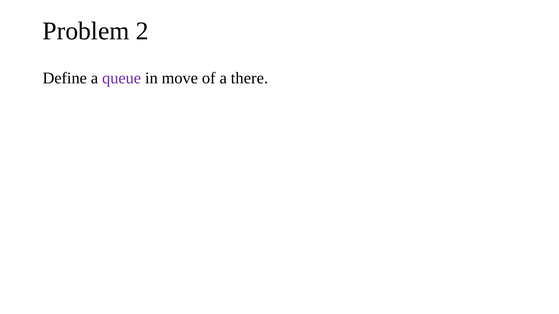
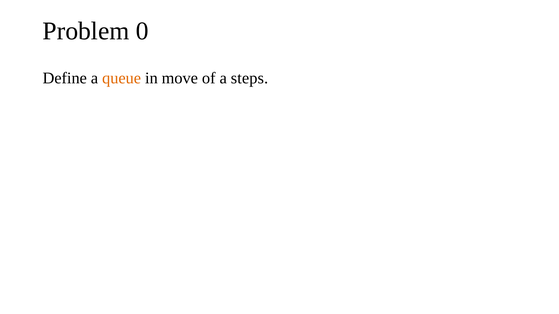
2: 2 -> 0
queue colour: purple -> orange
there: there -> steps
